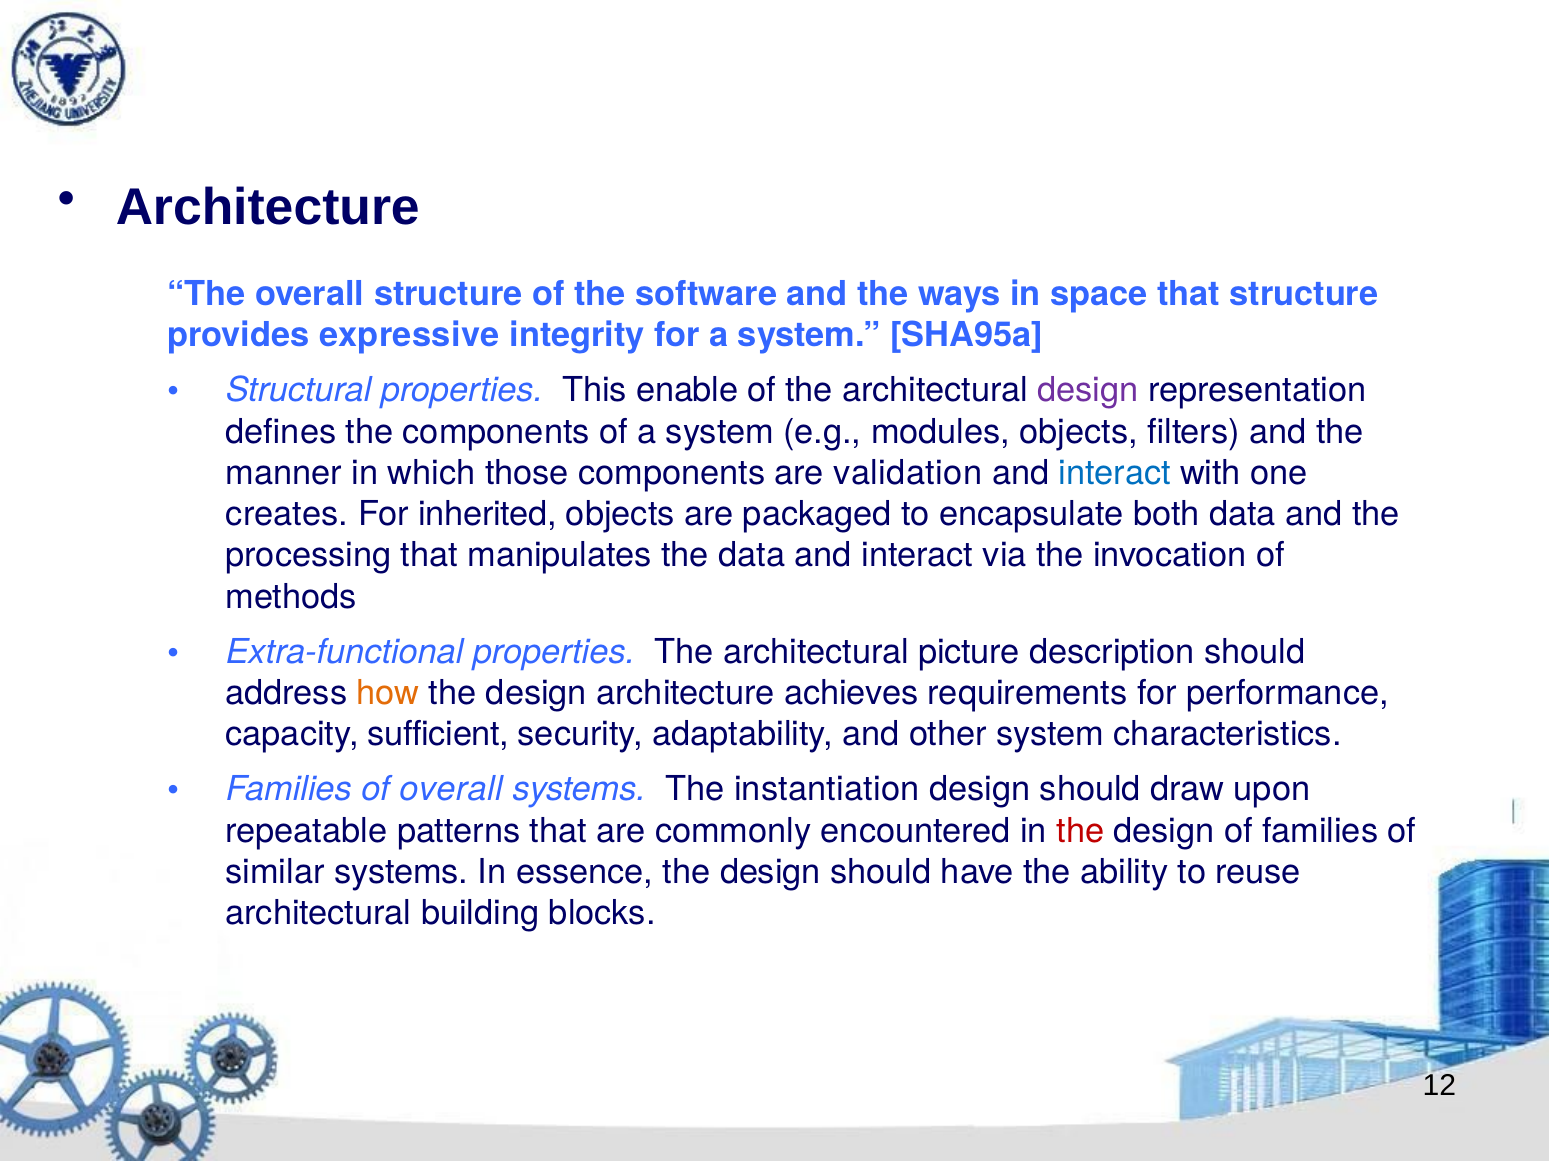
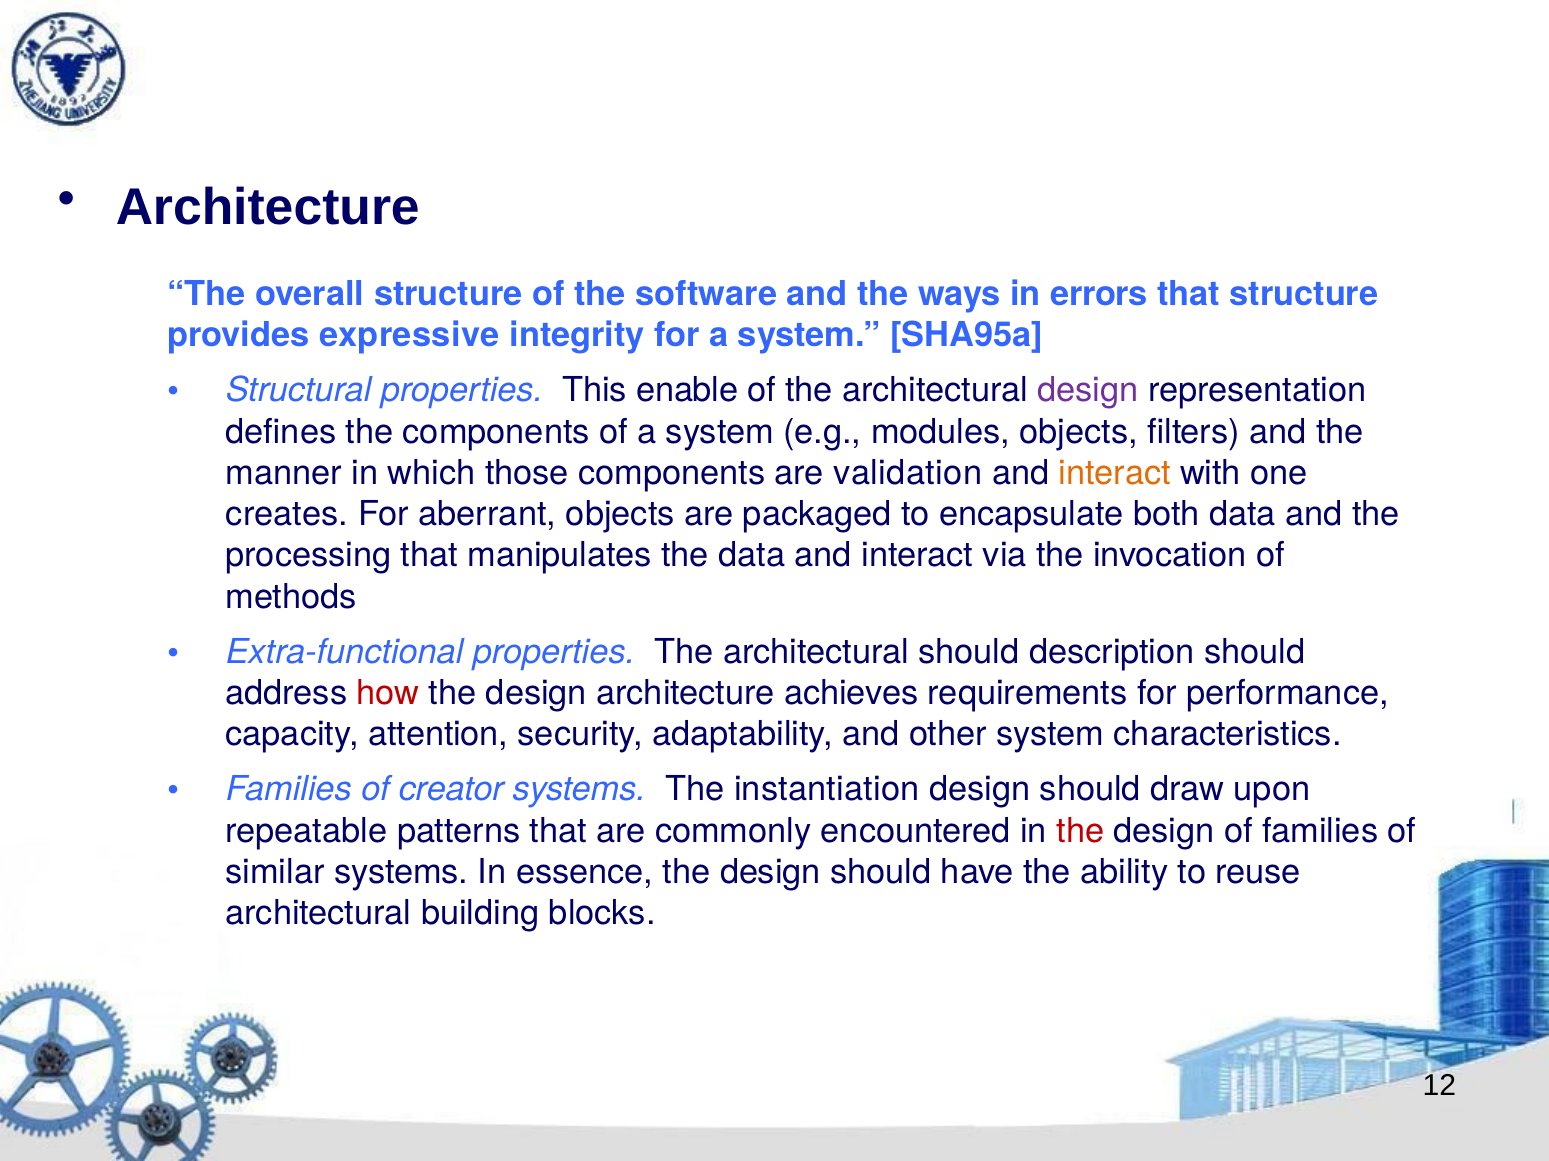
space: space -> errors
interact at (1115, 473) colour: blue -> orange
inherited: inherited -> aberrant
architectural picture: picture -> should
how colour: orange -> red
sufficient: sufficient -> attention
of overall: overall -> creator
